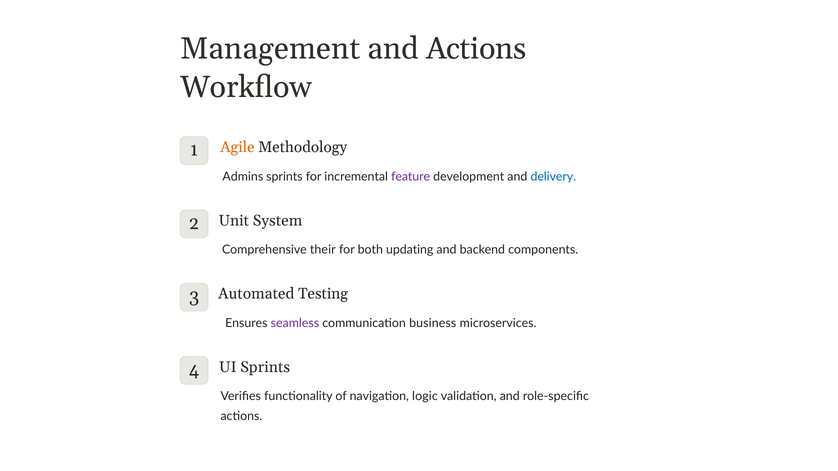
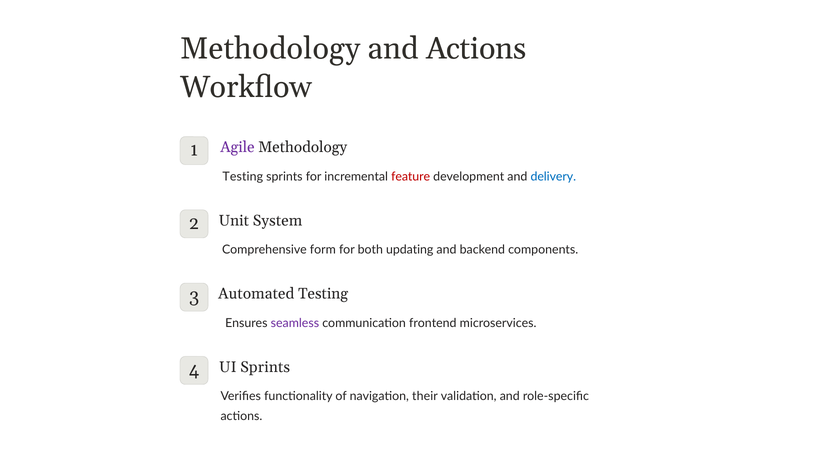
Management at (270, 49): Management -> Methodology
Agile colour: orange -> purple
Admins at (243, 177): Admins -> Testing
feature colour: purple -> red
their: their -> form
business: business -> frontend
logic: logic -> their
